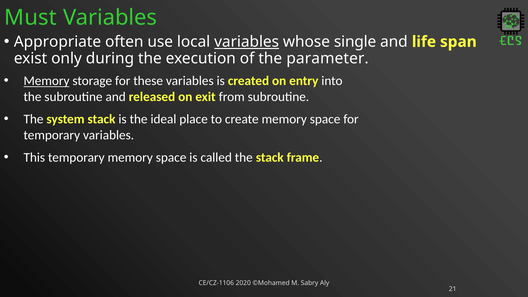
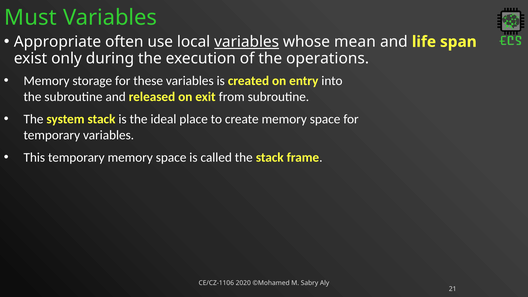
single: single -> mean
parameter: parameter -> operations
Memory at (47, 81) underline: present -> none
